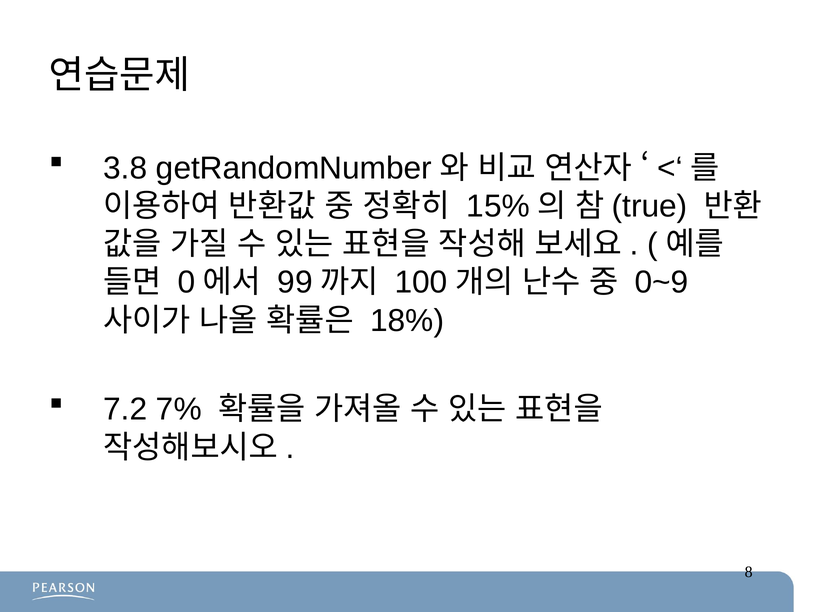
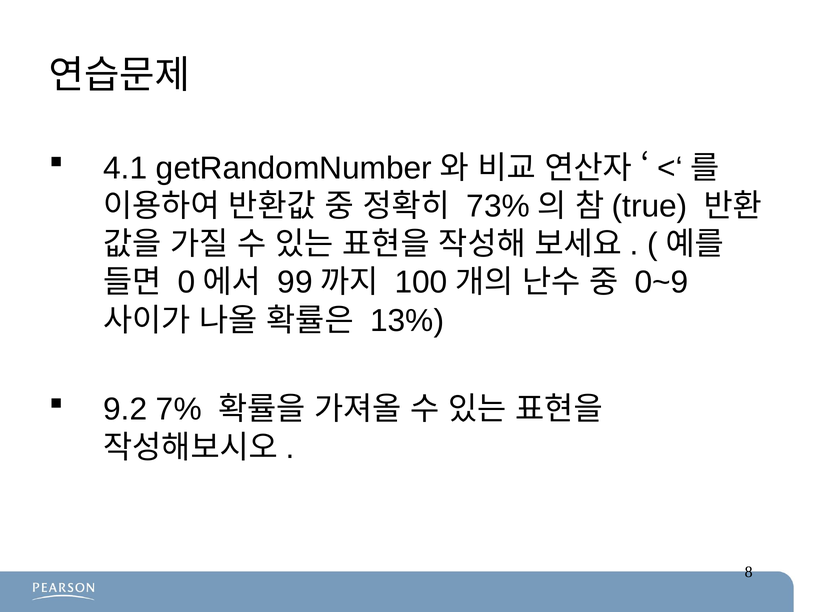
3.8: 3.8 -> 4.1
15%: 15% -> 73%
18%: 18% -> 13%
7.2: 7.2 -> 9.2
